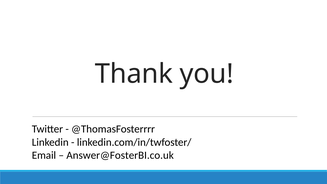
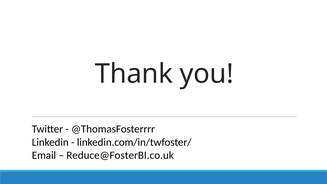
Answer@FosterBI.co.uk: Answer@FosterBI.co.uk -> Reduce@FosterBI.co.uk
